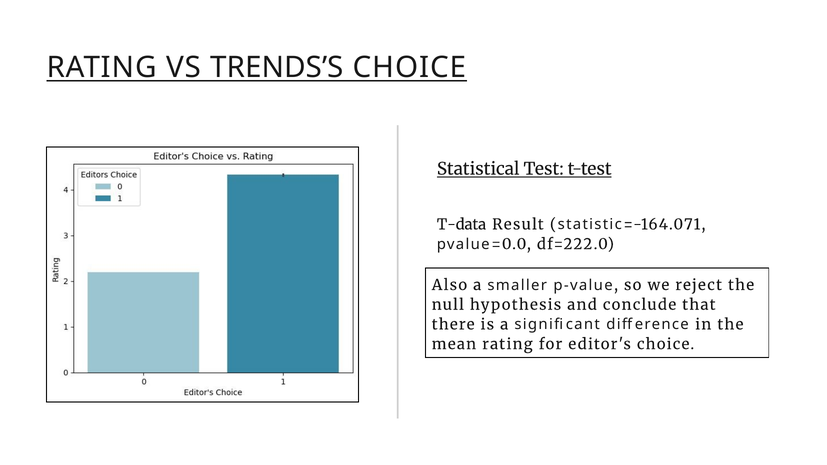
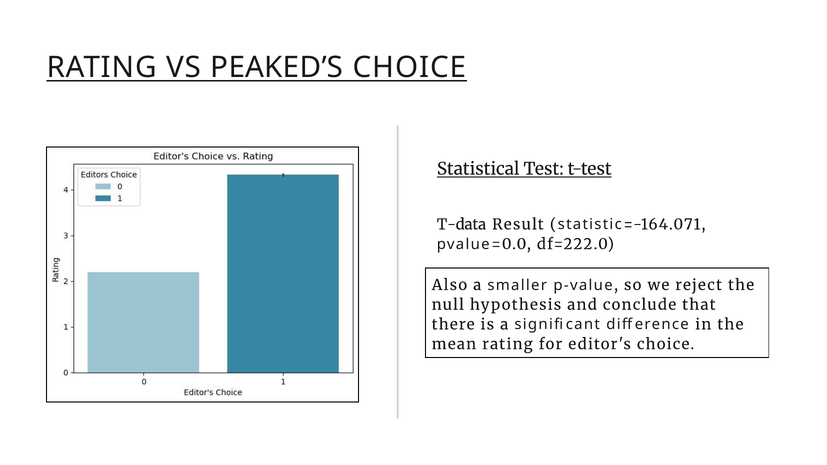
TRENDS’S: TRENDS’S -> PEAKED’S
